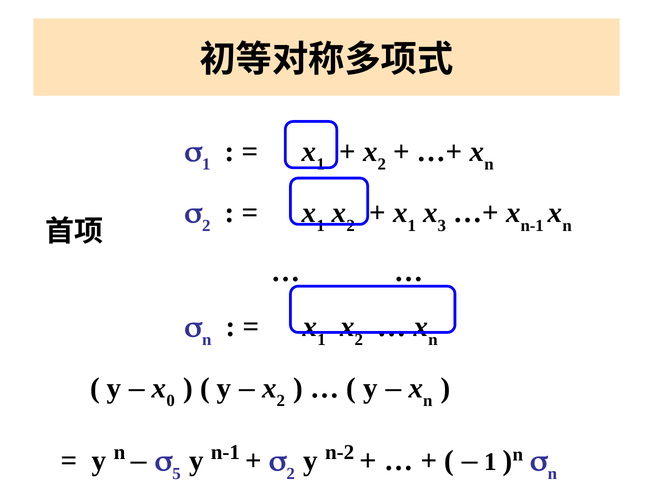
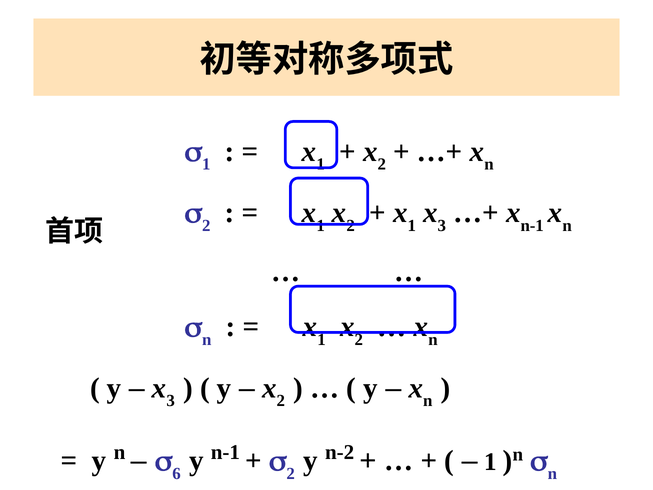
0 at (171, 401): 0 -> 3
5: 5 -> 6
